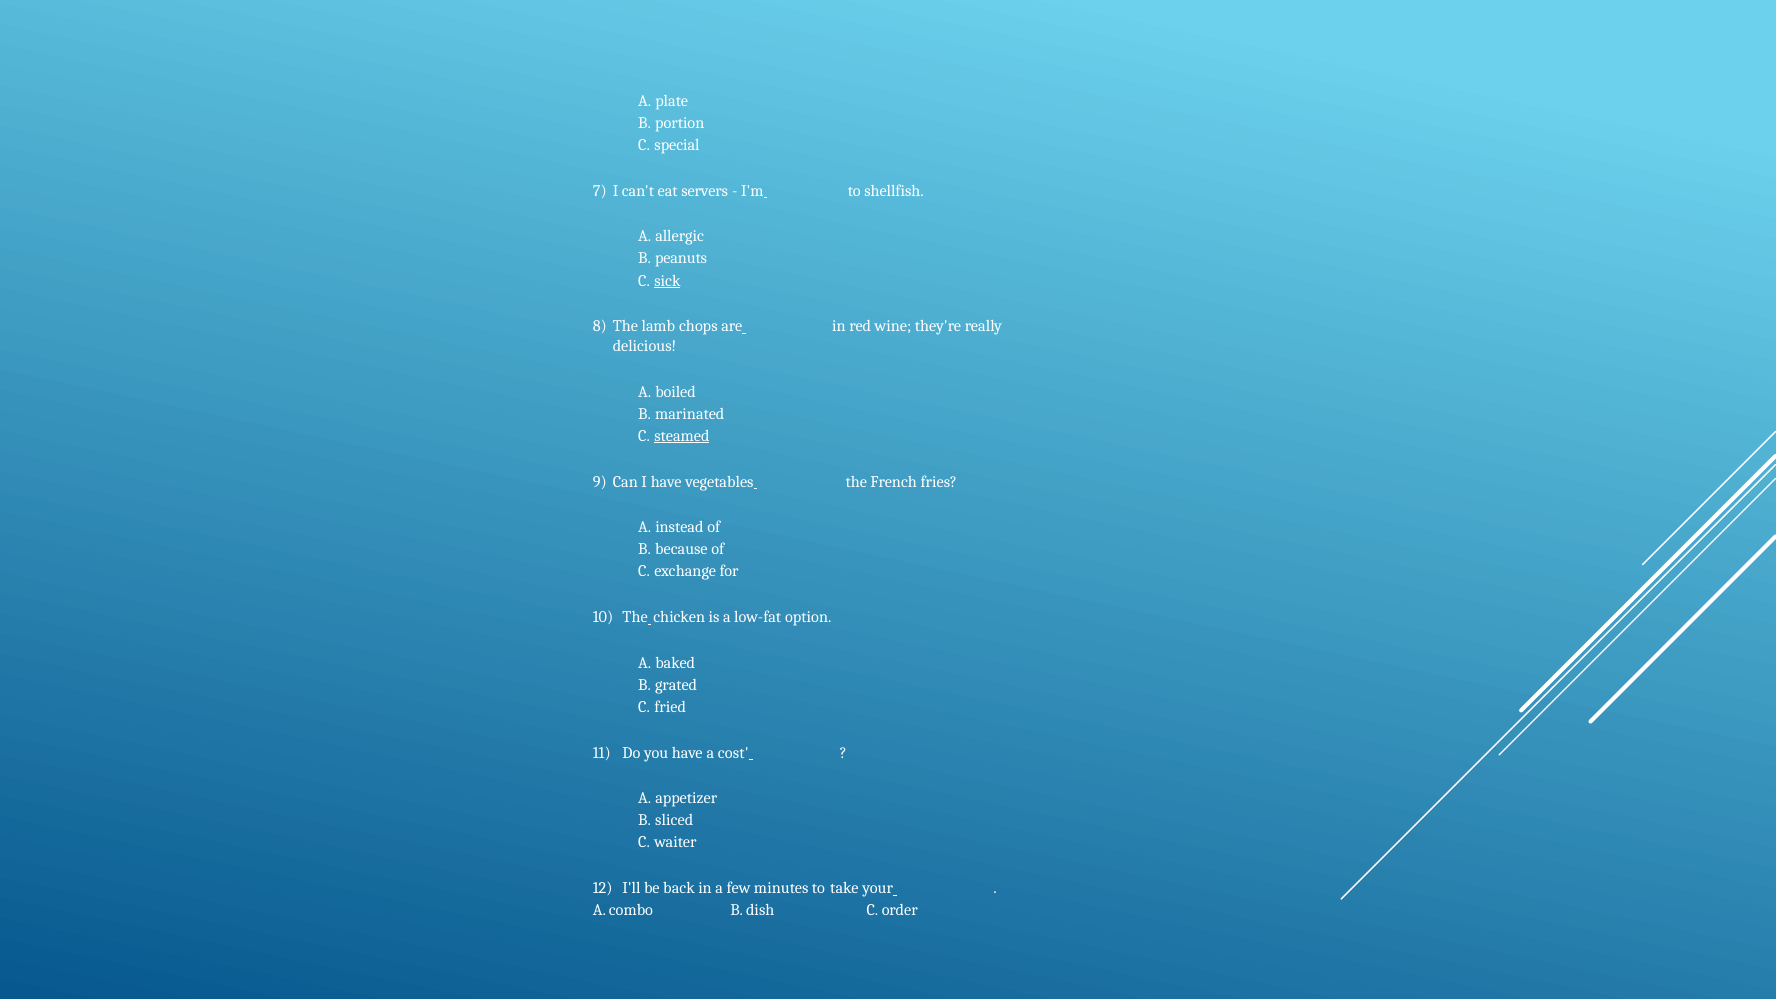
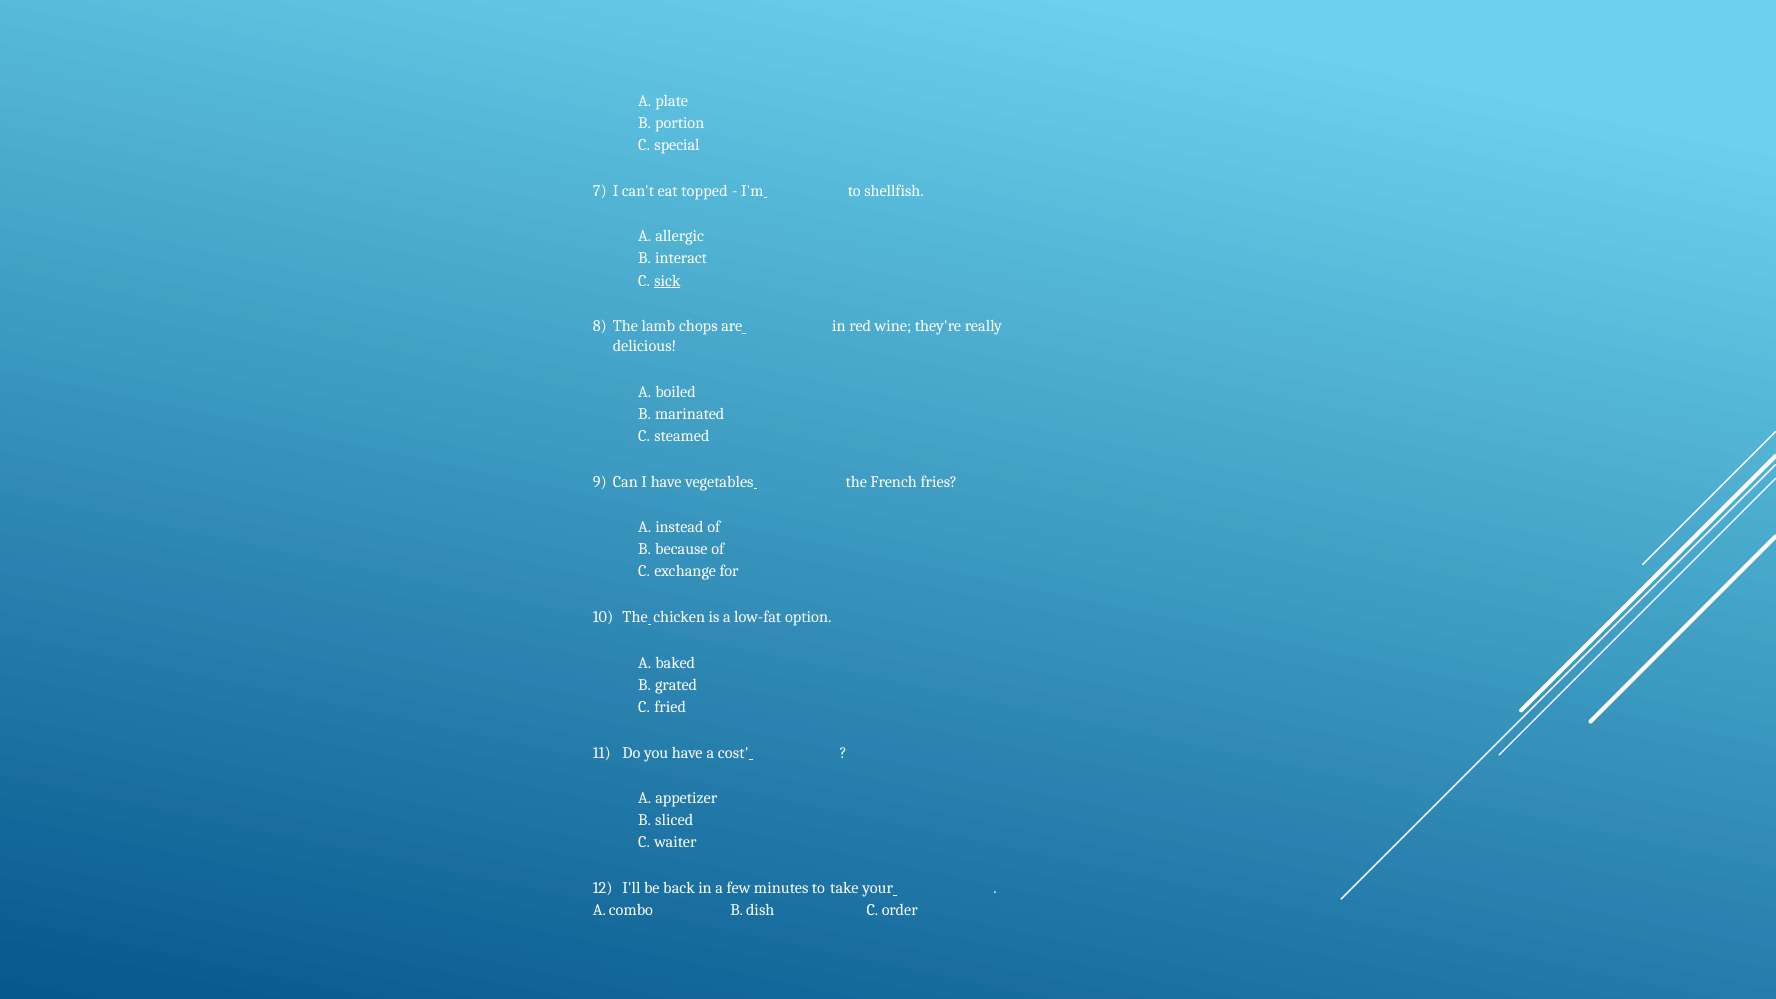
servers: servers -> topped
peanuts: peanuts -> interact
steamed underline: present -> none
